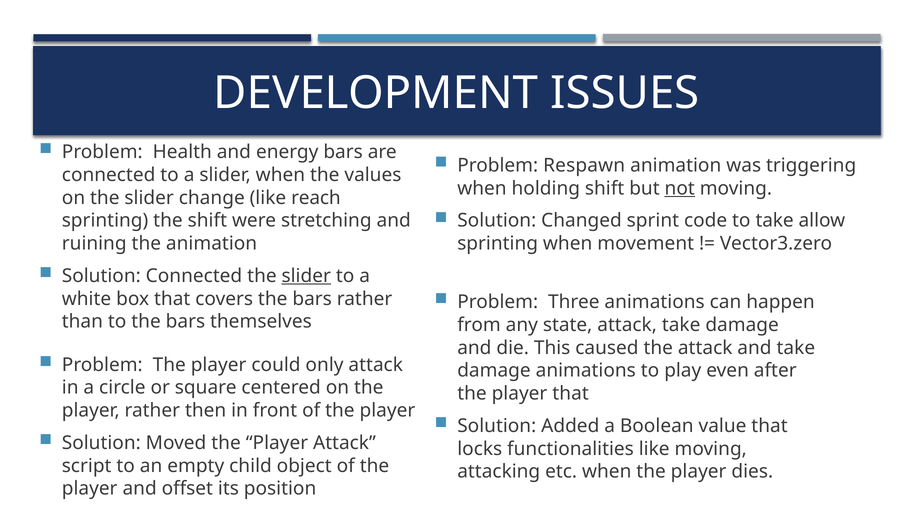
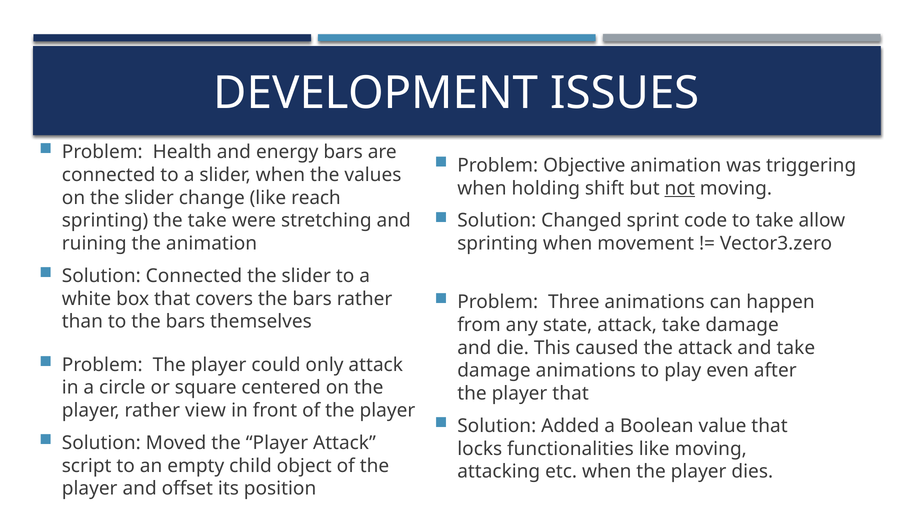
Respawn: Respawn -> Objective
the shift: shift -> take
slider at (306, 276) underline: present -> none
then: then -> view
